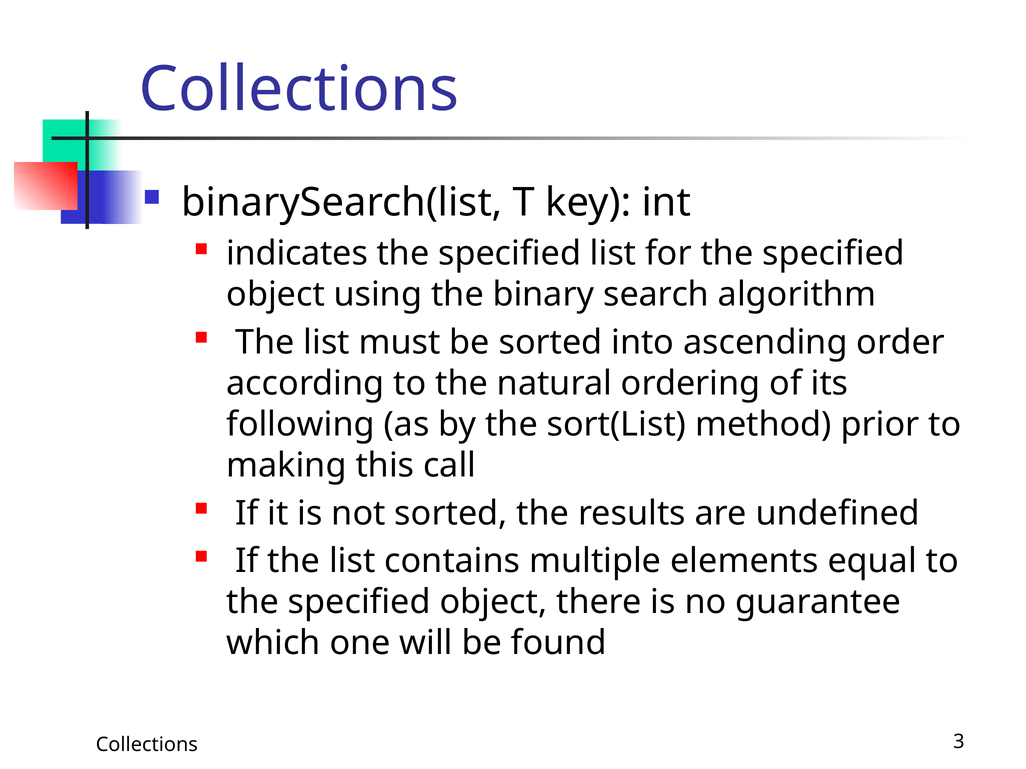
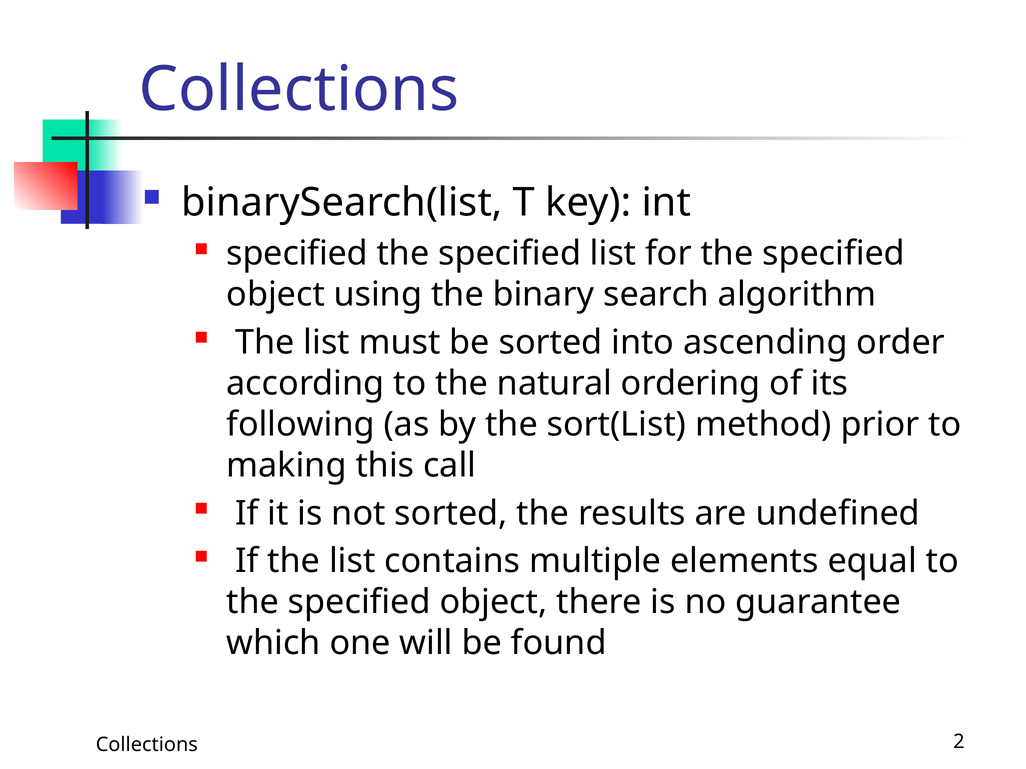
indicates at (297, 254): indicates -> specified
3: 3 -> 2
